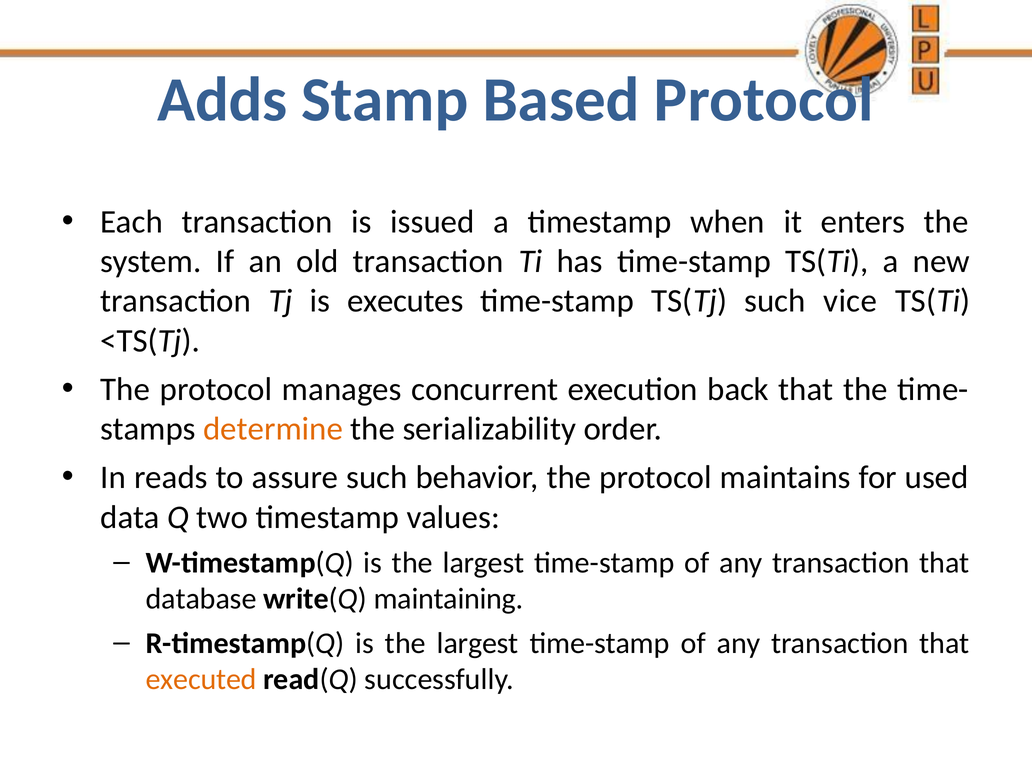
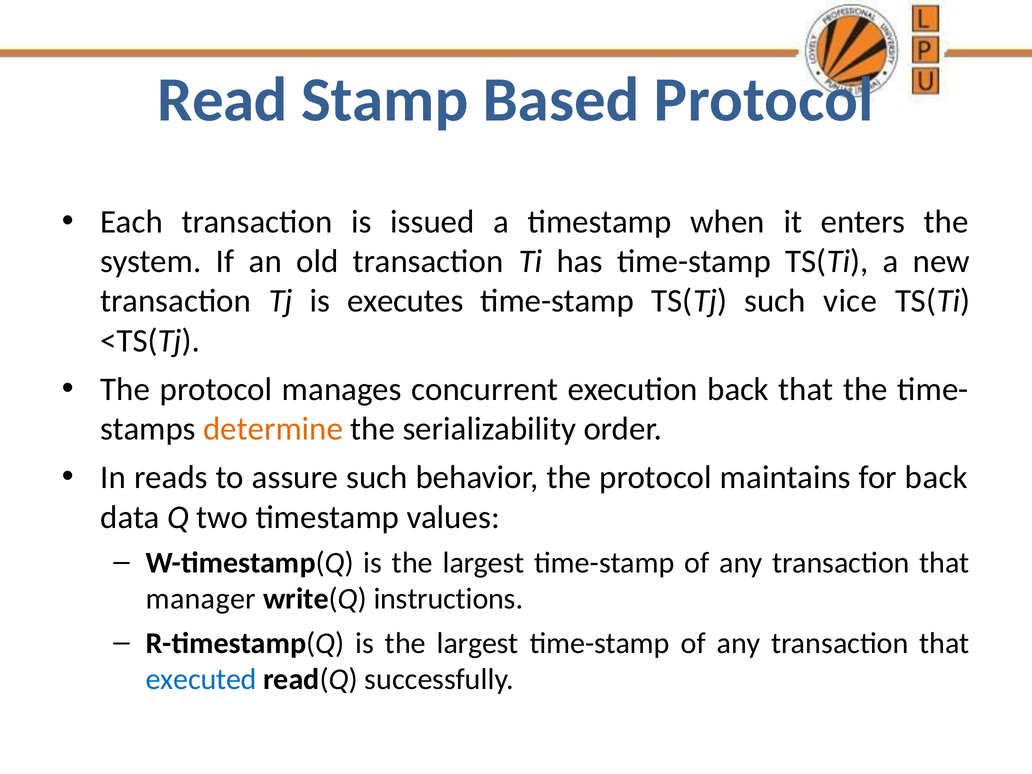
Adds: Adds -> Read
for used: used -> back
database: database -> manager
maintaining: maintaining -> instructions
executed colour: orange -> blue
